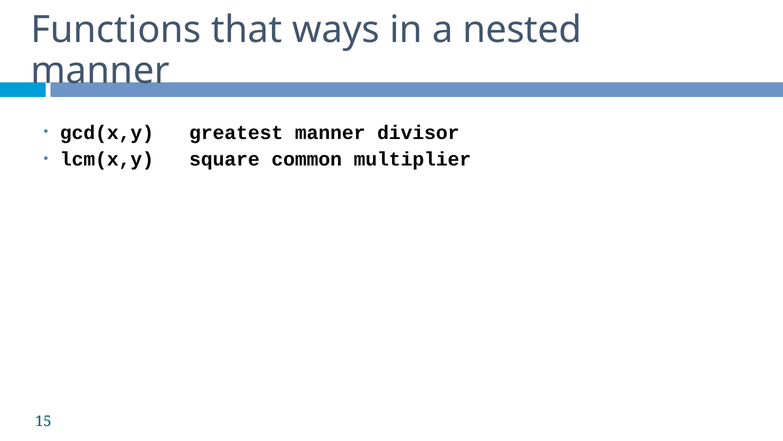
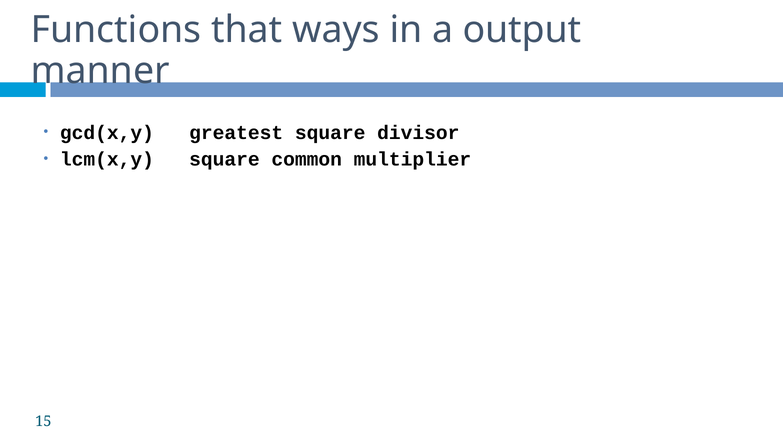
nested: nested -> output
greatest manner: manner -> square
